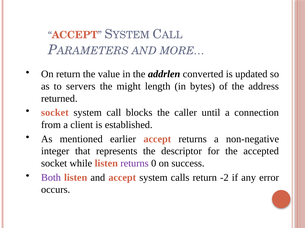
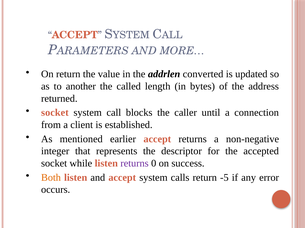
servers: servers -> another
might: might -> called
Both colour: purple -> orange
-2: -2 -> -5
